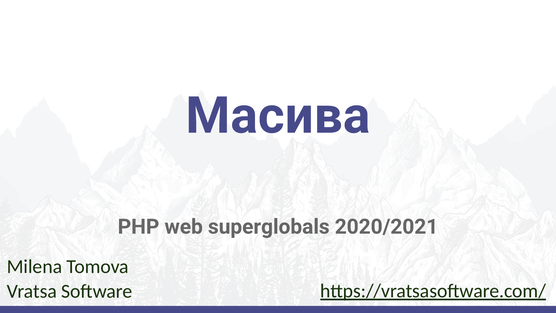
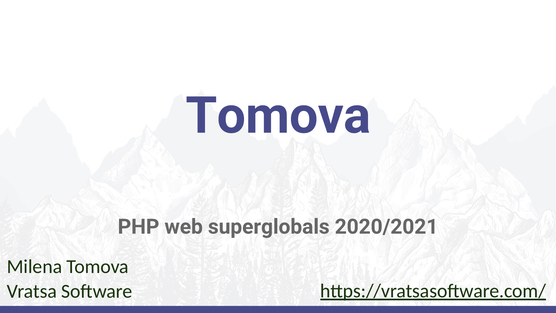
Масива at (278, 116): Масива -> Tomova
